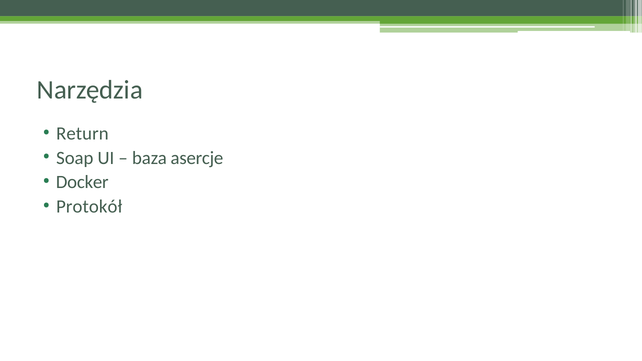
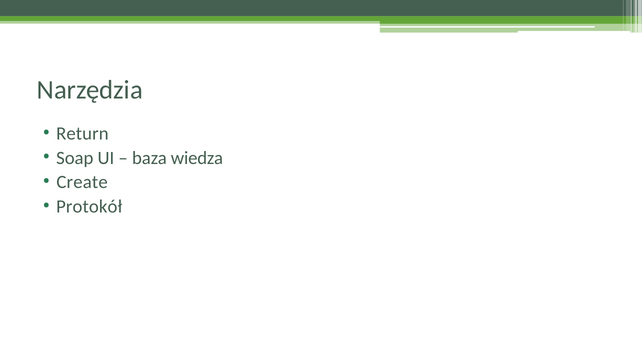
asercje: asercje -> wiedza
Docker: Docker -> Create
